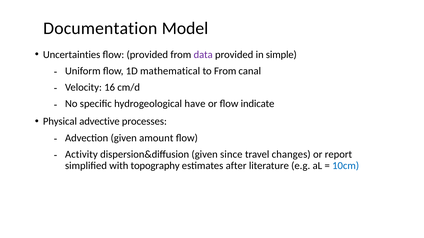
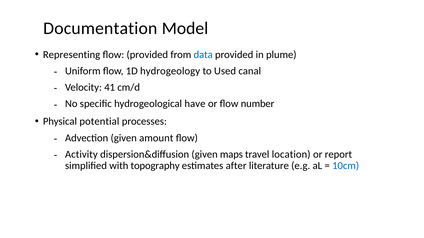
Uncertainties: Uncertainties -> Representing
data colour: purple -> blue
simple: simple -> plume
mathematical: mathematical -> hydrogeology
to From: From -> Used
16: 16 -> 41
indicate: indicate -> number
advective: advective -> potential
since: since -> maps
changes: changes -> location
